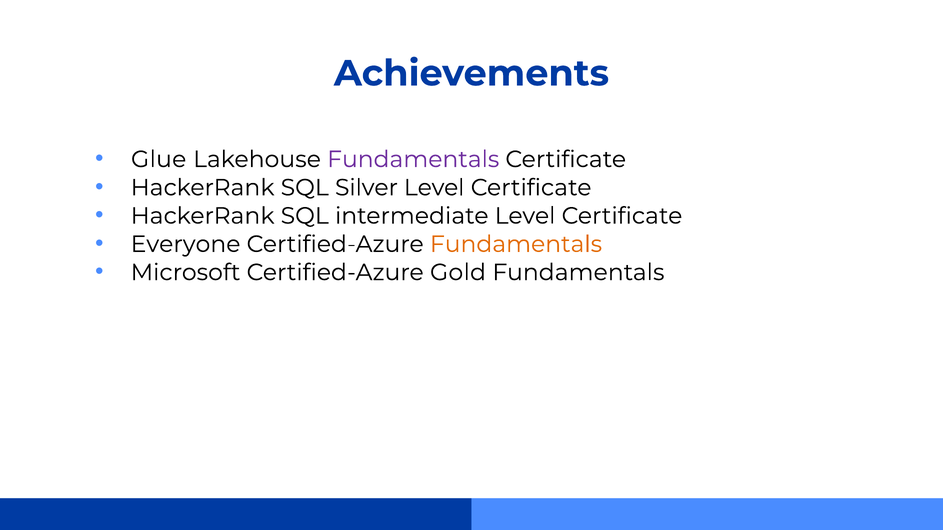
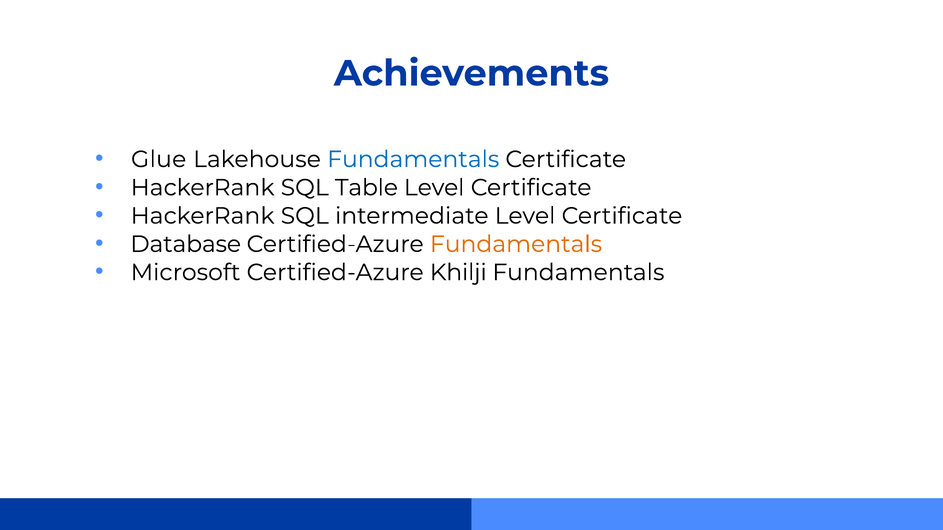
Fundamentals at (413, 159) colour: purple -> blue
Silver: Silver -> Table
Everyone: Everyone -> Database
Gold: Gold -> Khilji
